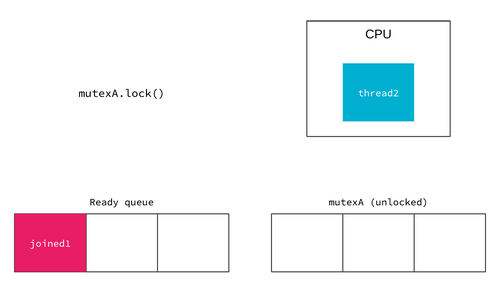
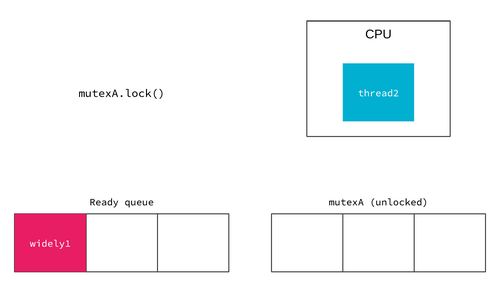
joined1: joined1 -> widely1
